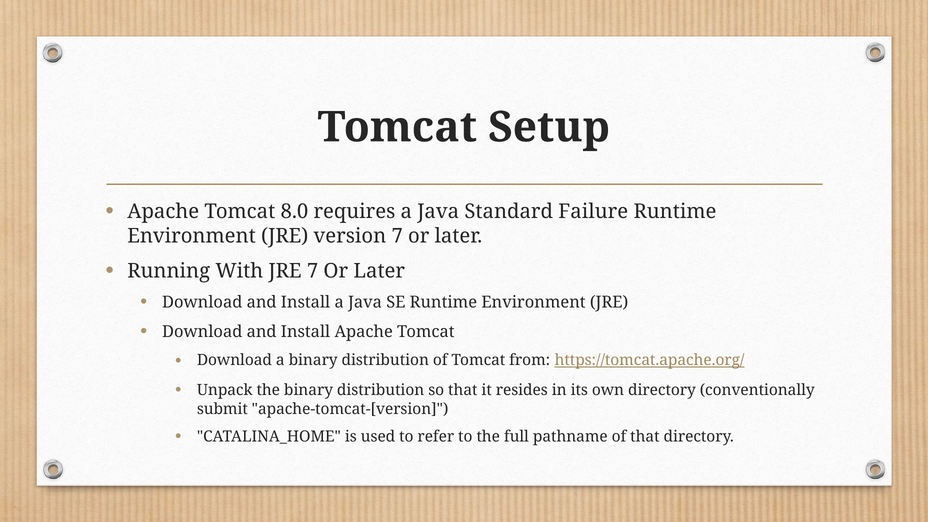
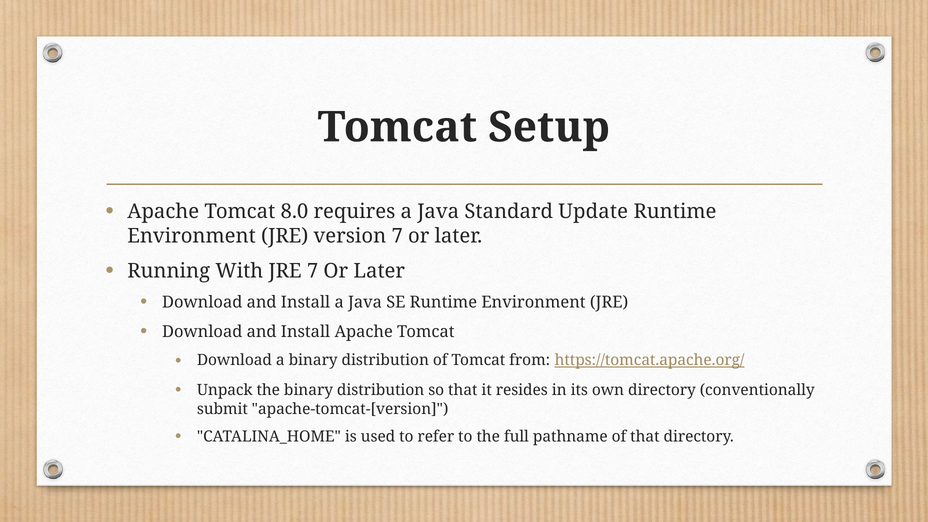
Failure: Failure -> Update
